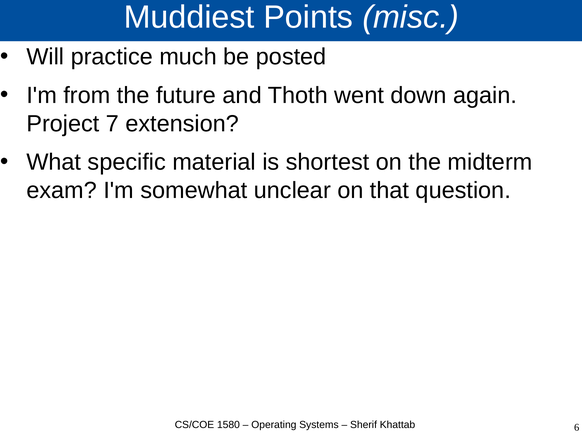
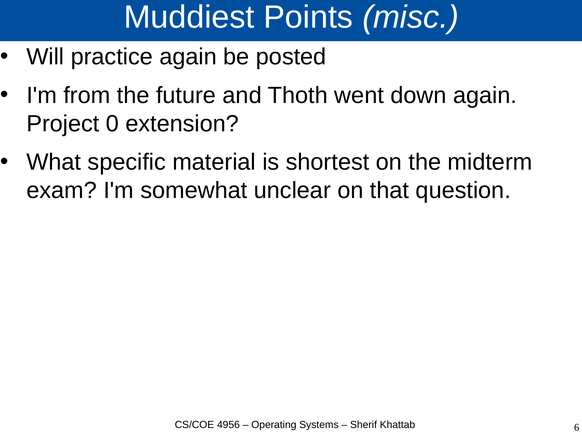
practice much: much -> again
7: 7 -> 0
1580: 1580 -> 4956
